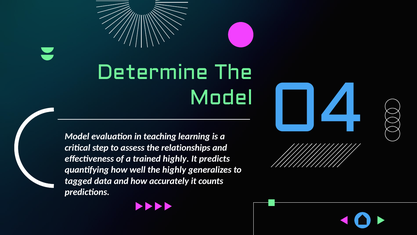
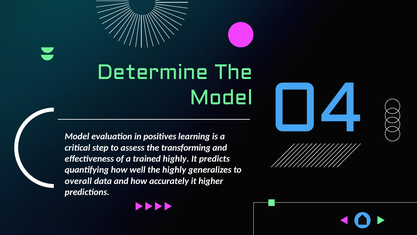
teaching: teaching -> positives
relationships: relationships -> transforming
tagged: tagged -> overall
counts: counts -> higher
